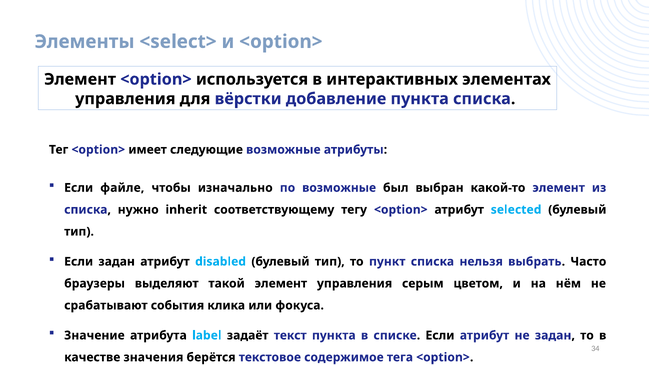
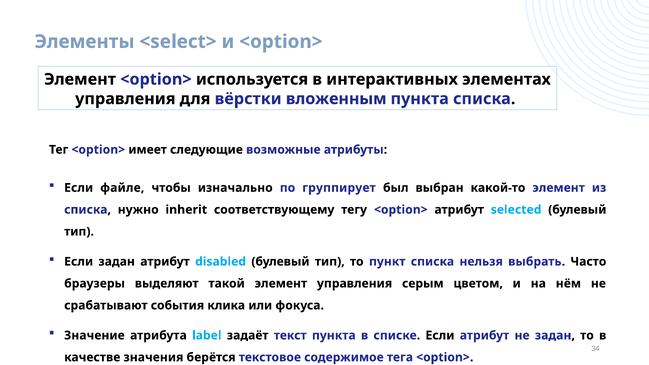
добавление: добавление -> вложенным
по возможные: возможные -> группирует
